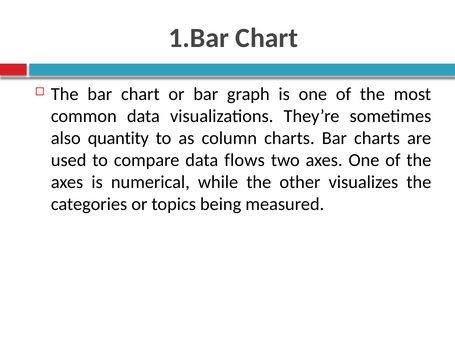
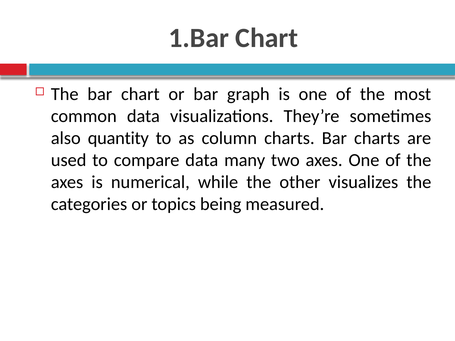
flows: flows -> many
